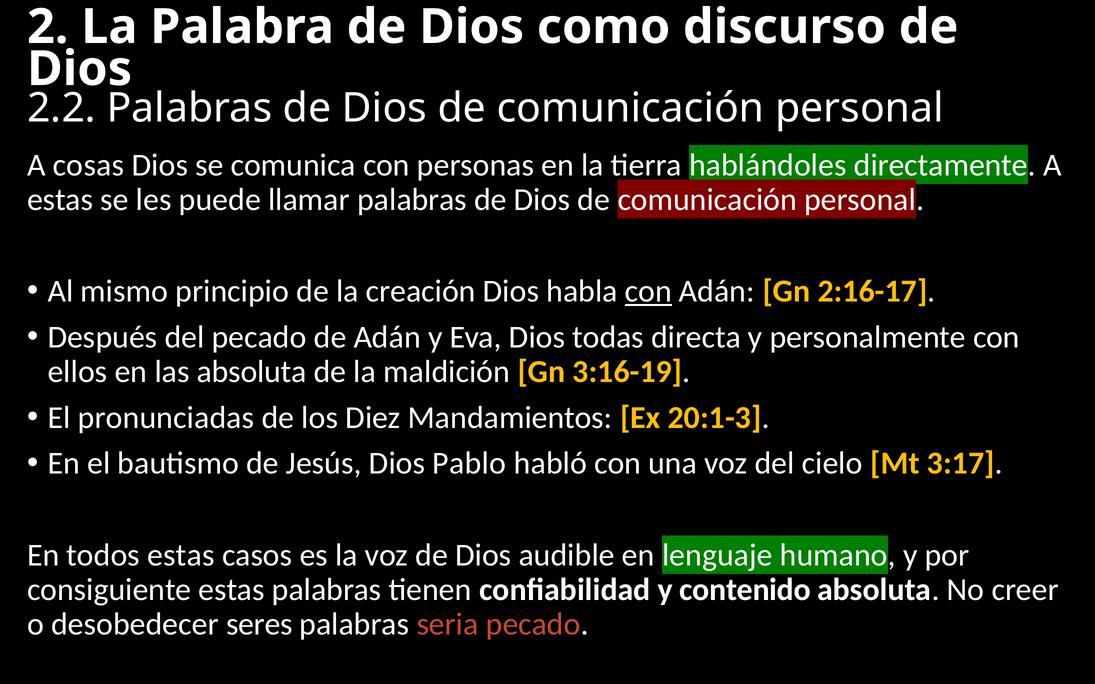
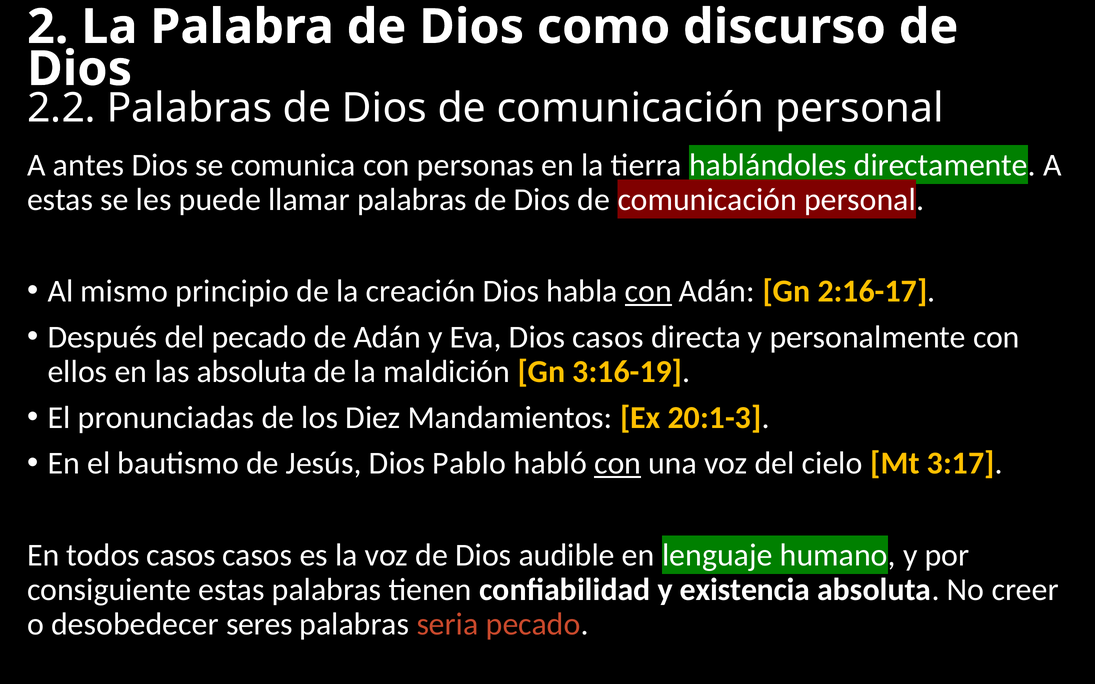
cosas: cosas -> antes
Dios todas: todas -> casos
con at (618, 464) underline: none -> present
todos estas: estas -> casos
contenido: contenido -> existencia
